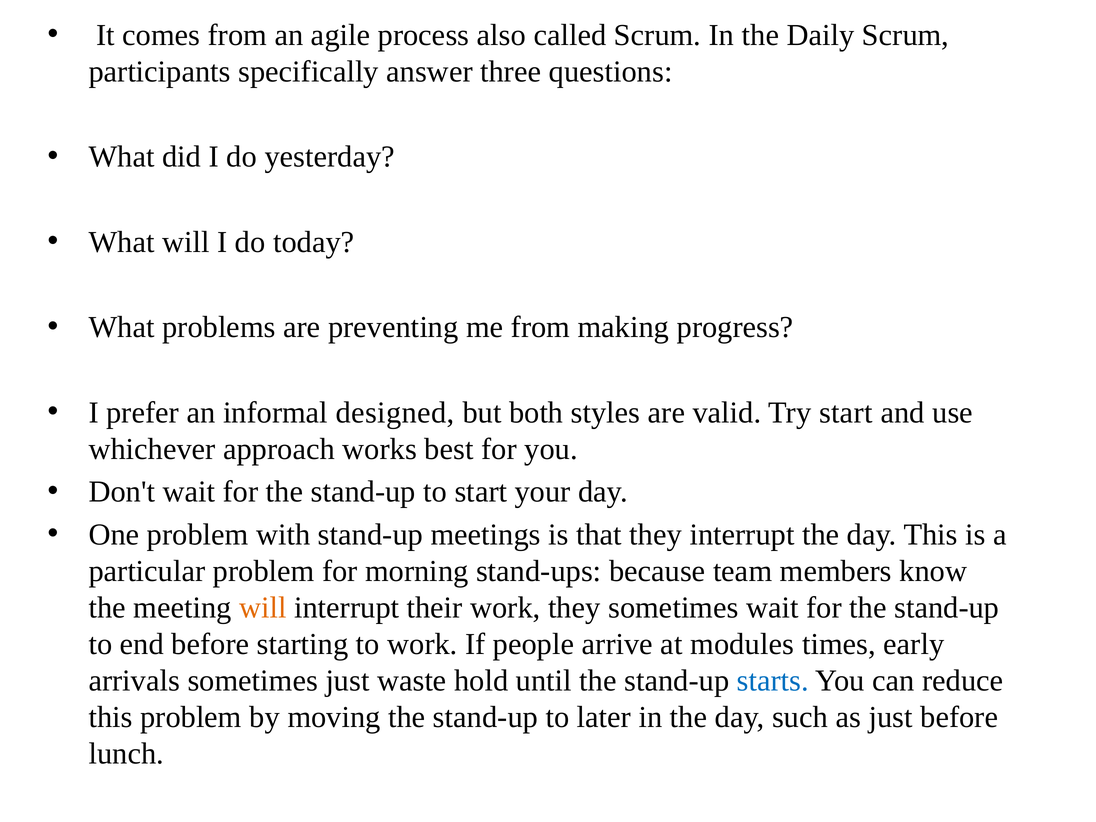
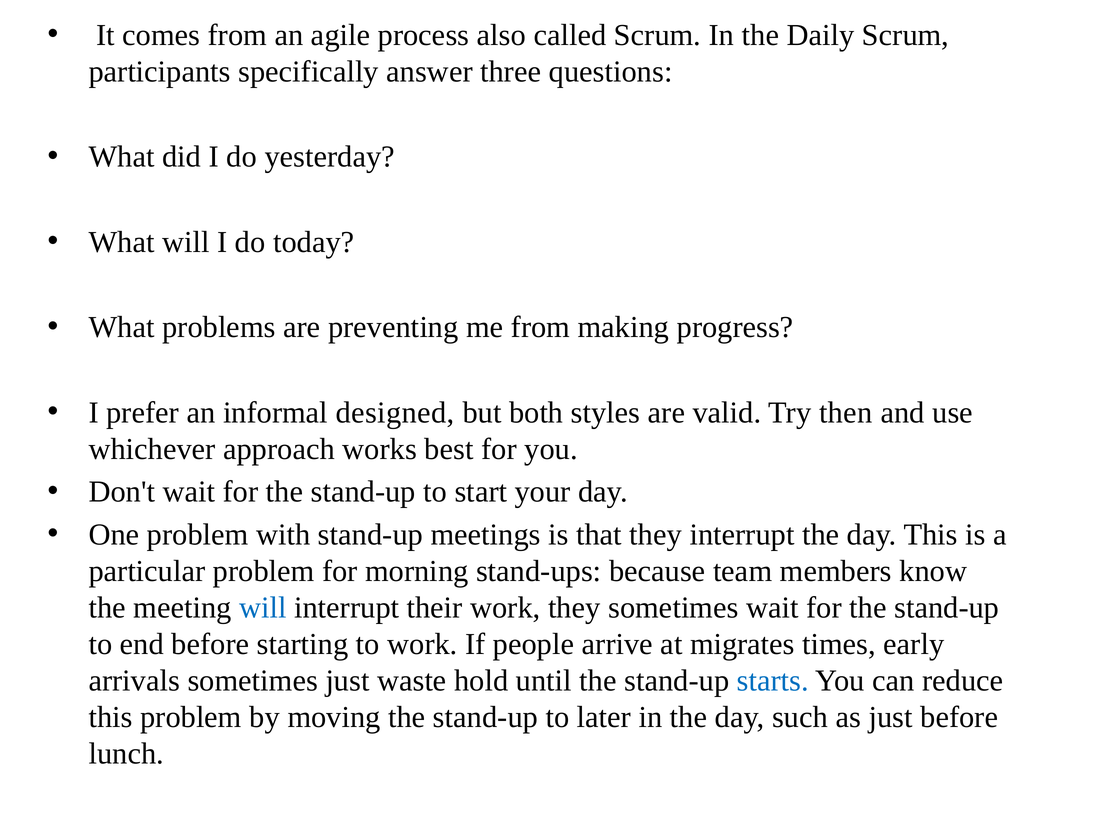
Try start: start -> then
will at (263, 608) colour: orange -> blue
modules: modules -> migrates
